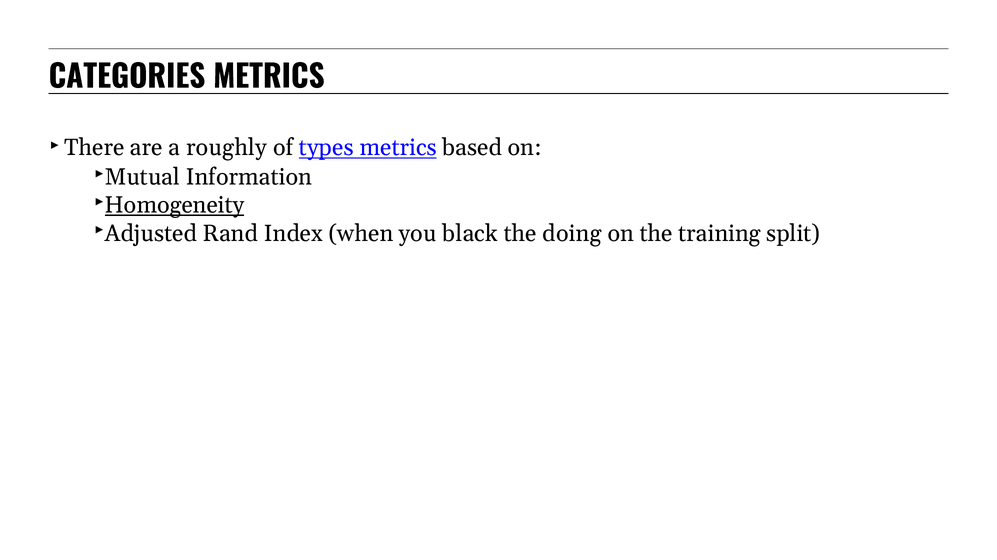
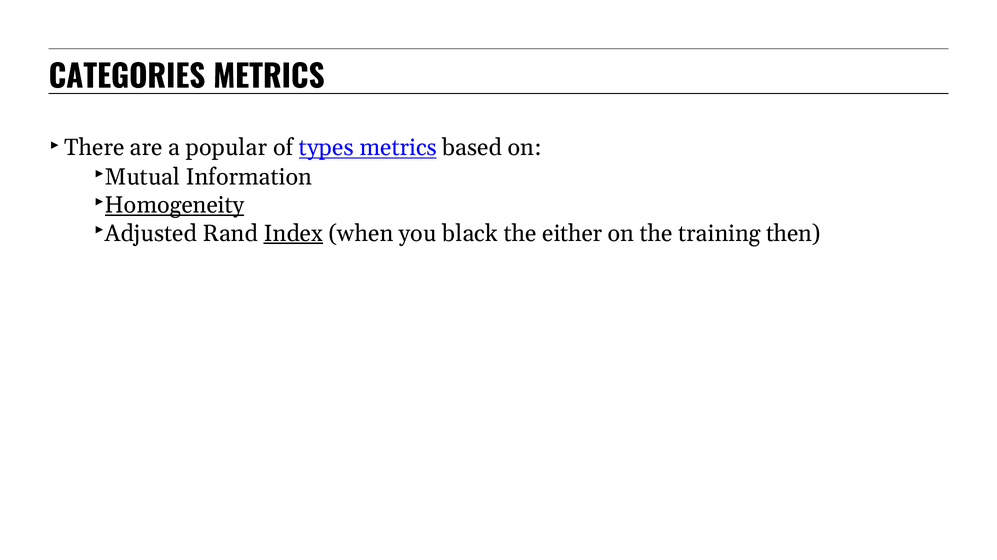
roughly: roughly -> popular
Index underline: none -> present
doing: doing -> either
split: split -> then
